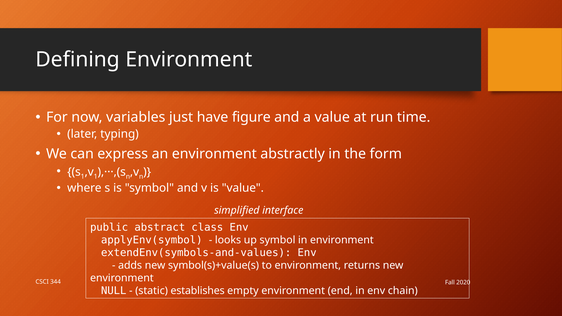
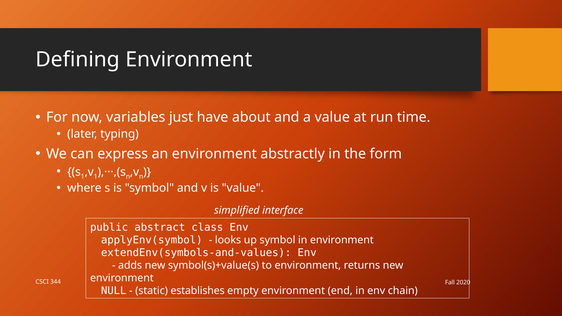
figure: figure -> about
